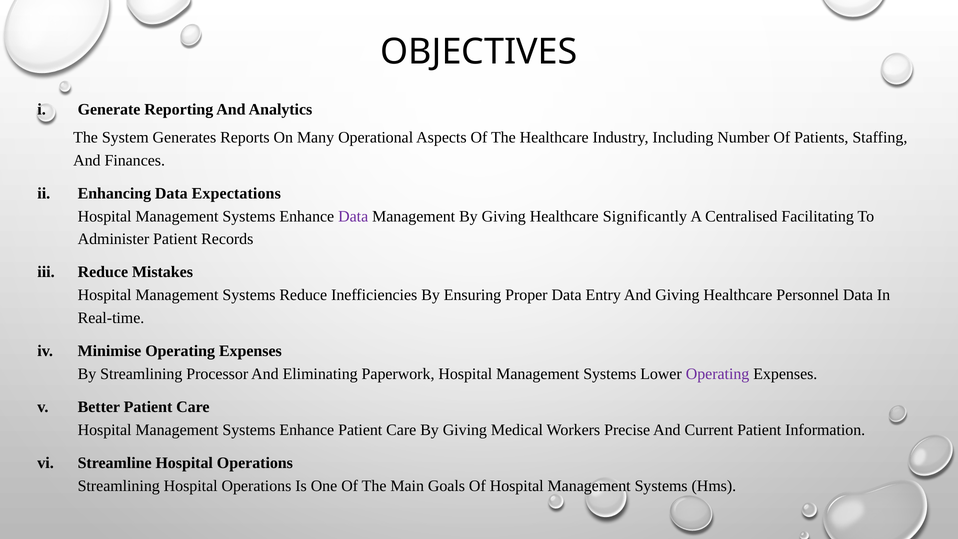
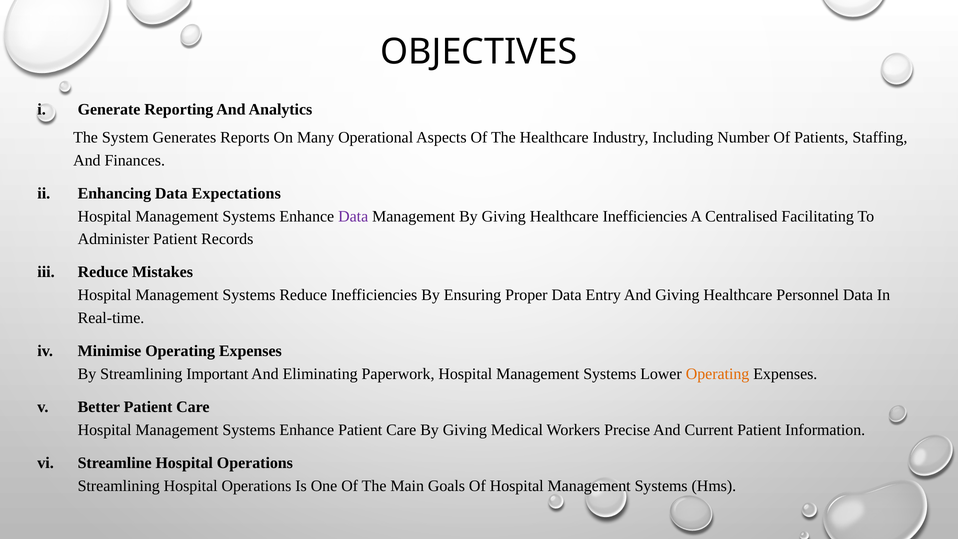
Healthcare Significantly: Significantly -> Inefficiencies
Processor: Processor -> Important
Operating at (718, 374) colour: purple -> orange
